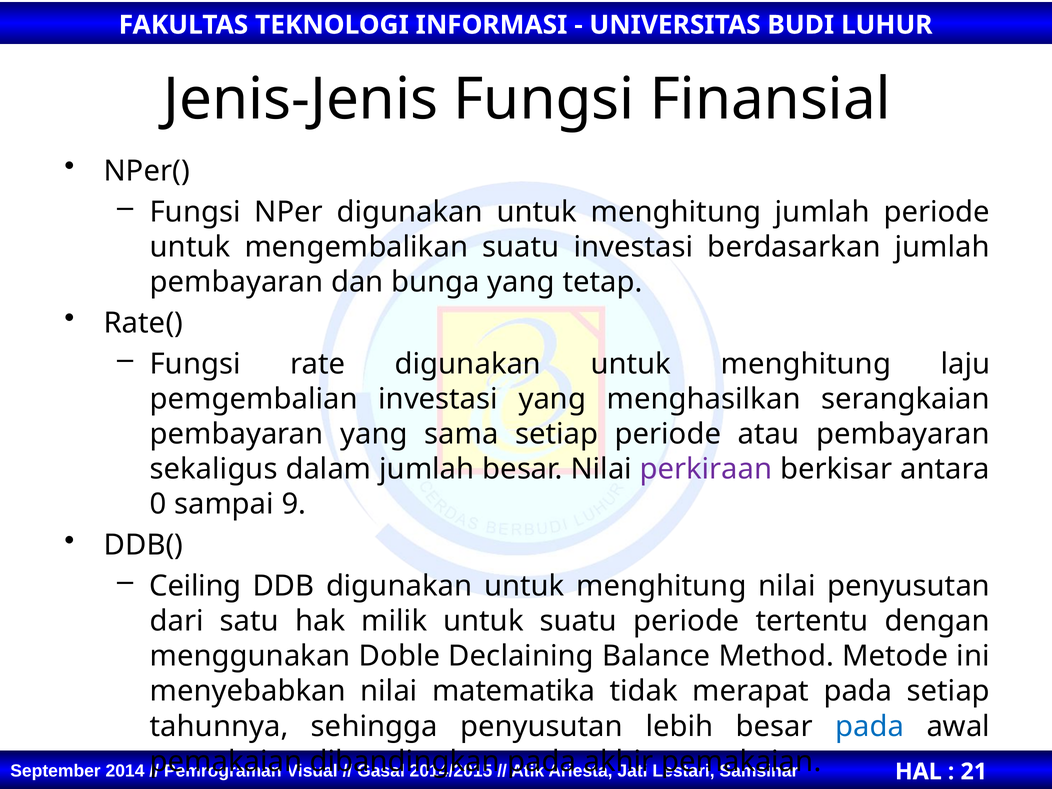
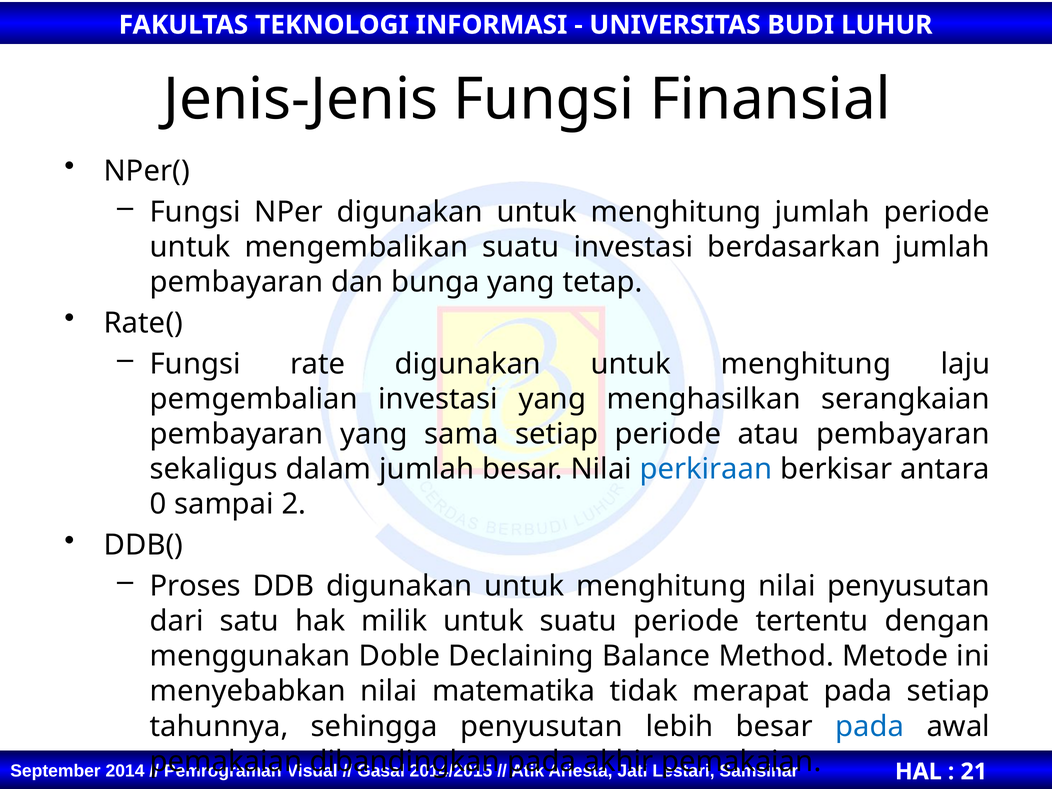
perkiraan colour: purple -> blue
9: 9 -> 2
Ceiling: Ceiling -> Proses
